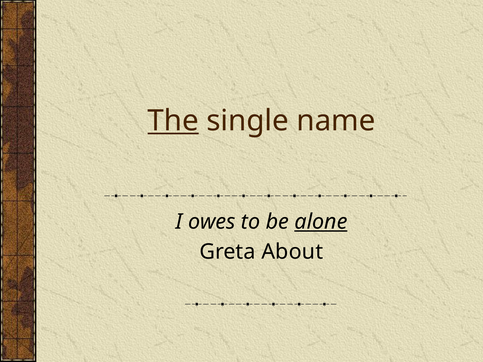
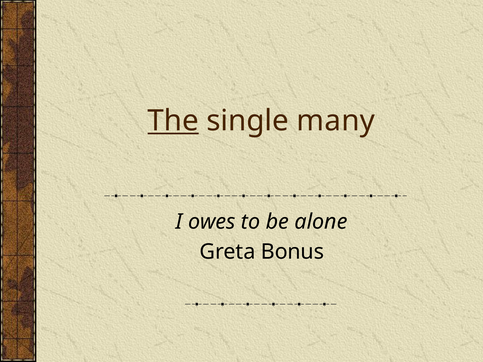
name: name -> many
alone underline: present -> none
About: About -> Bonus
